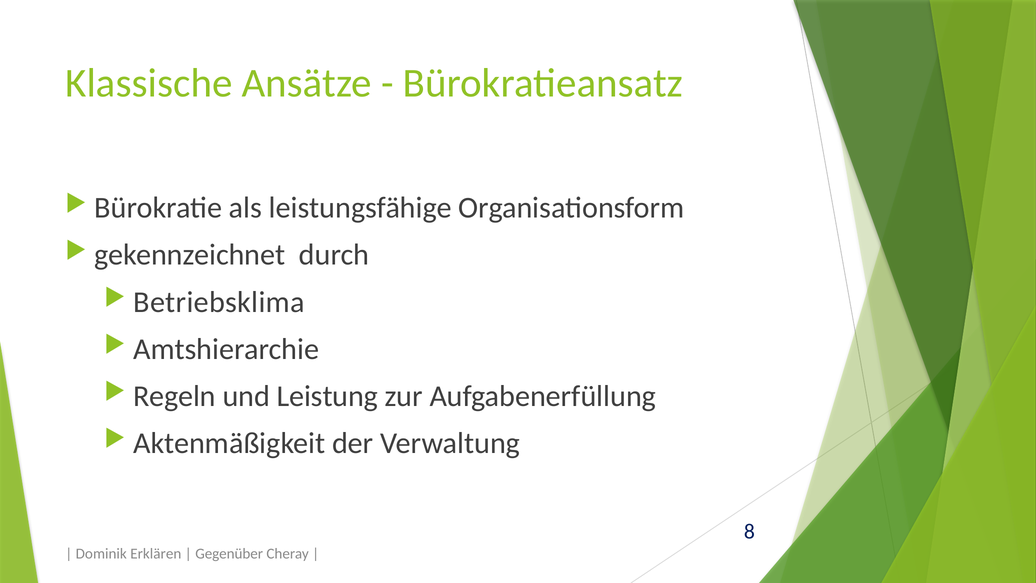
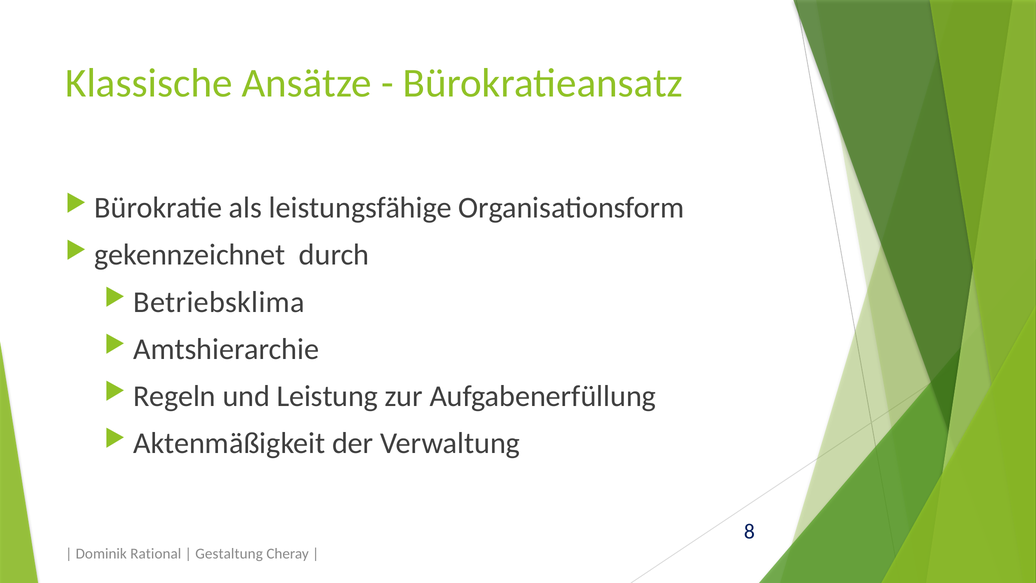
Erklären: Erklären -> Rational
Gegenüber: Gegenüber -> Gestaltung
